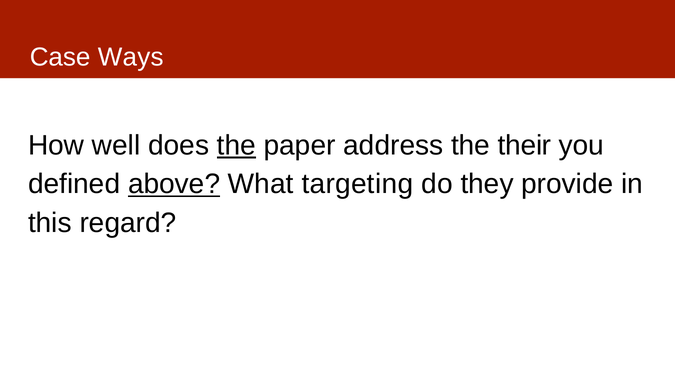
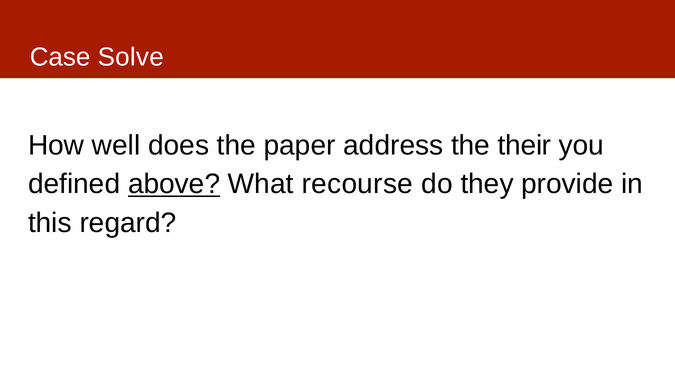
Ways: Ways -> Solve
the at (236, 145) underline: present -> none
targeting: targeting -> recourse
